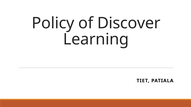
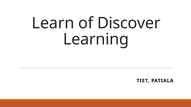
Policy: Policy -> Learn
